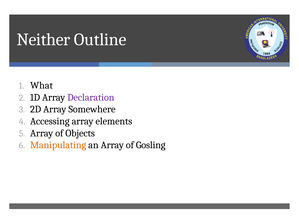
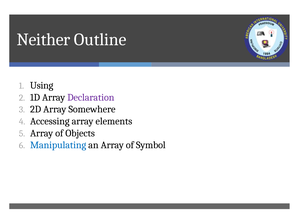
What: What -> Using
Manipulating colour: orange -> blue
Gosling: Gosling -> Symbol
